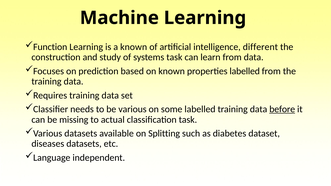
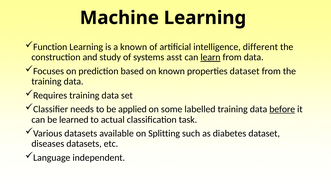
systems task: task -> asst
learn underline: none -> present
properties labelled: labelled -> dataset
be various: various -> applied
missing: missing -> learned
